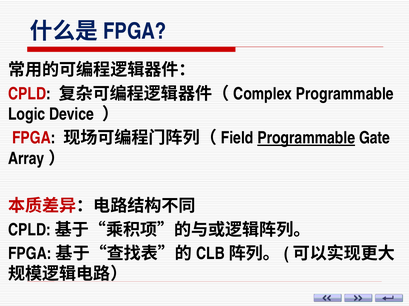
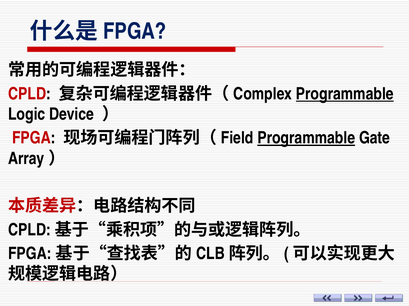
Programmable at (345, 94) underline: none -> present
